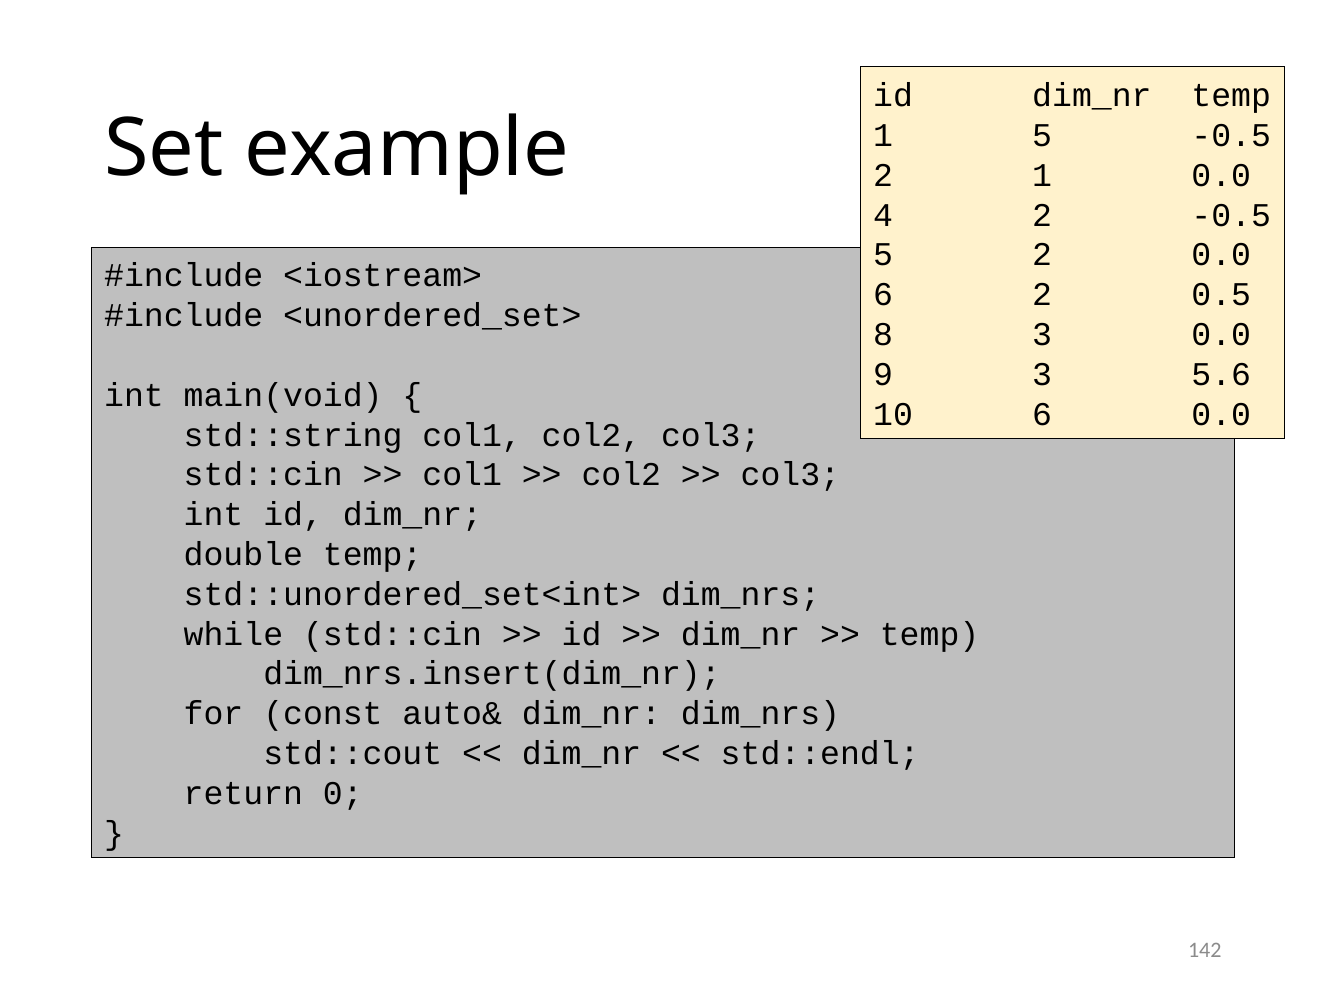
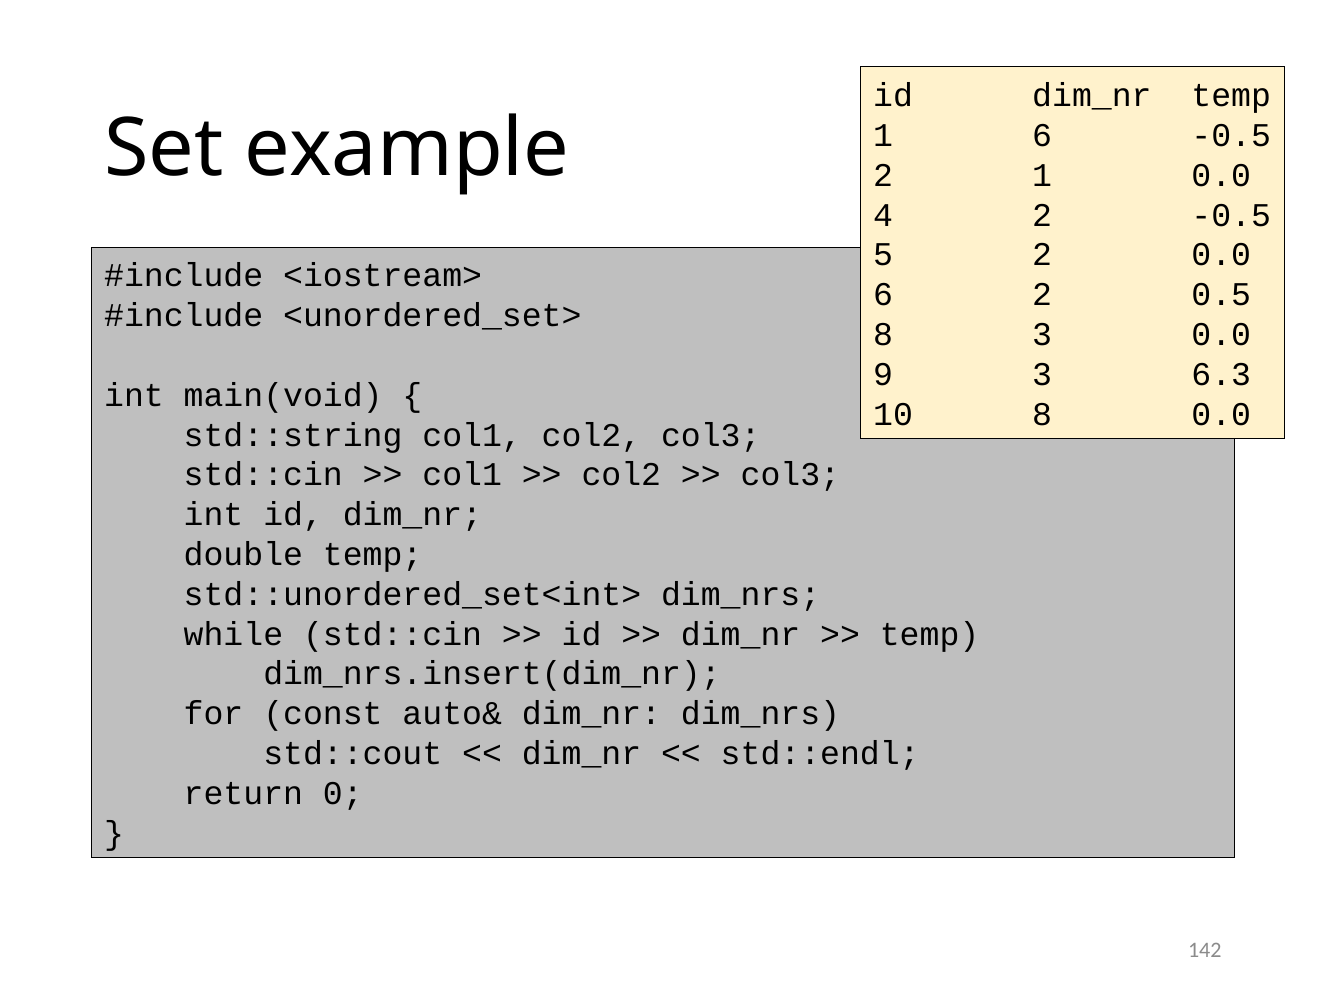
1 5: 5 -> 6
5.6: 5.6 -> 6.3
10 6: 6 -> 8
